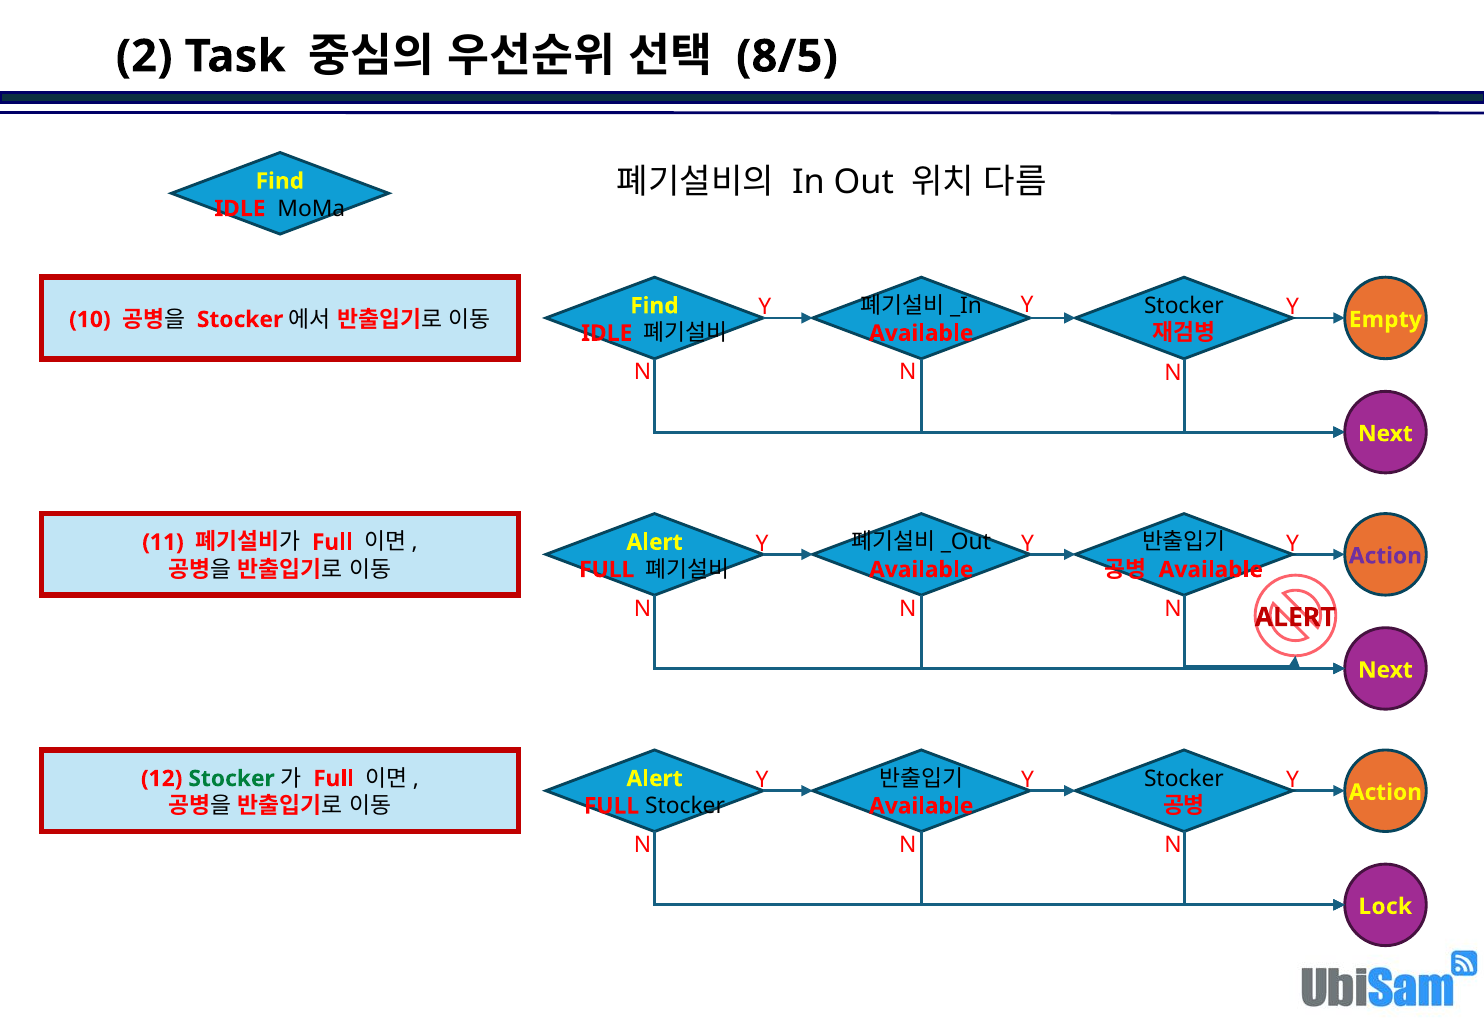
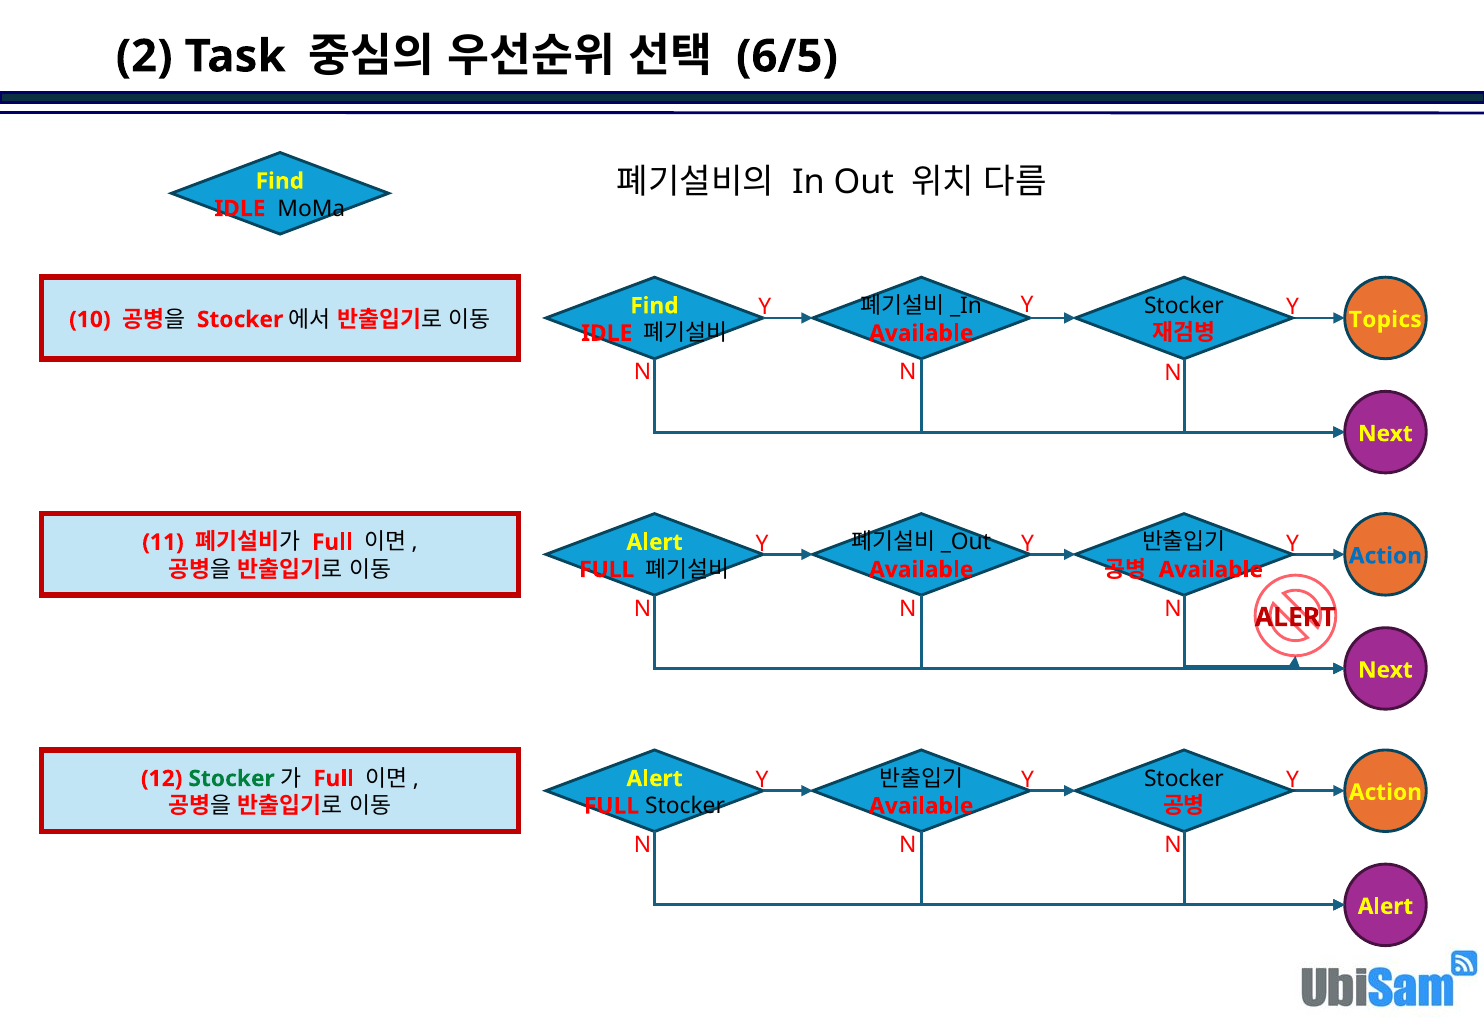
8/5: 8/5 -> 6/5
Empty: Empty -> Topics
Action at (1385, 556) colour: purple -> blue
Lock at (1385, 907): Lock -> Alert
